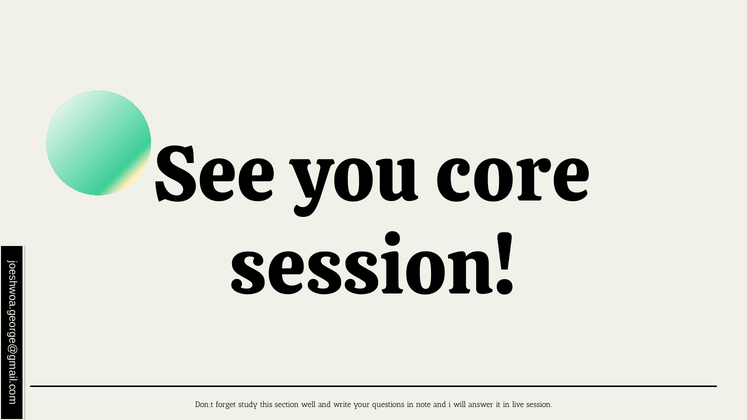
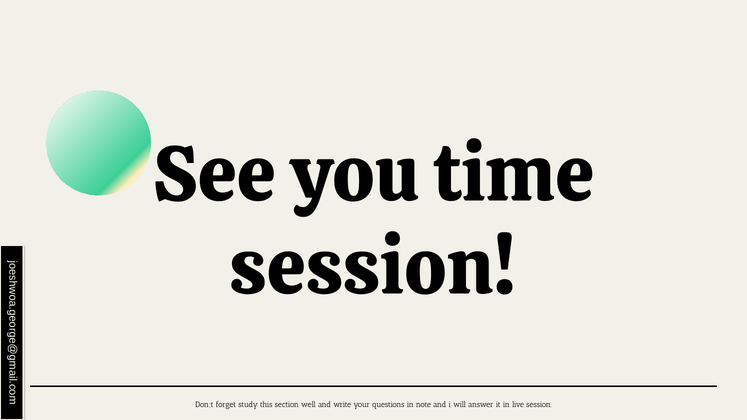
core: core -> time
